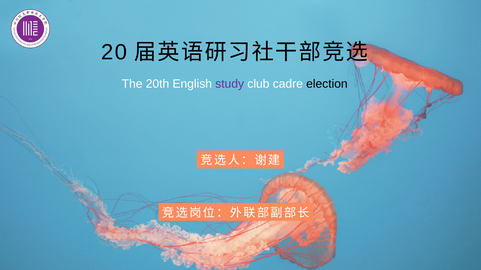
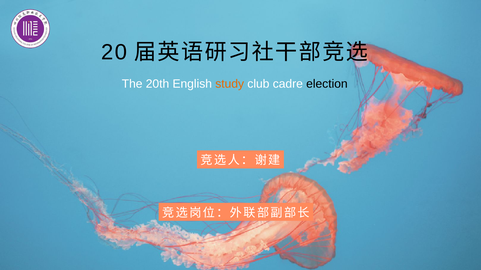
study colour: purple -> orange
